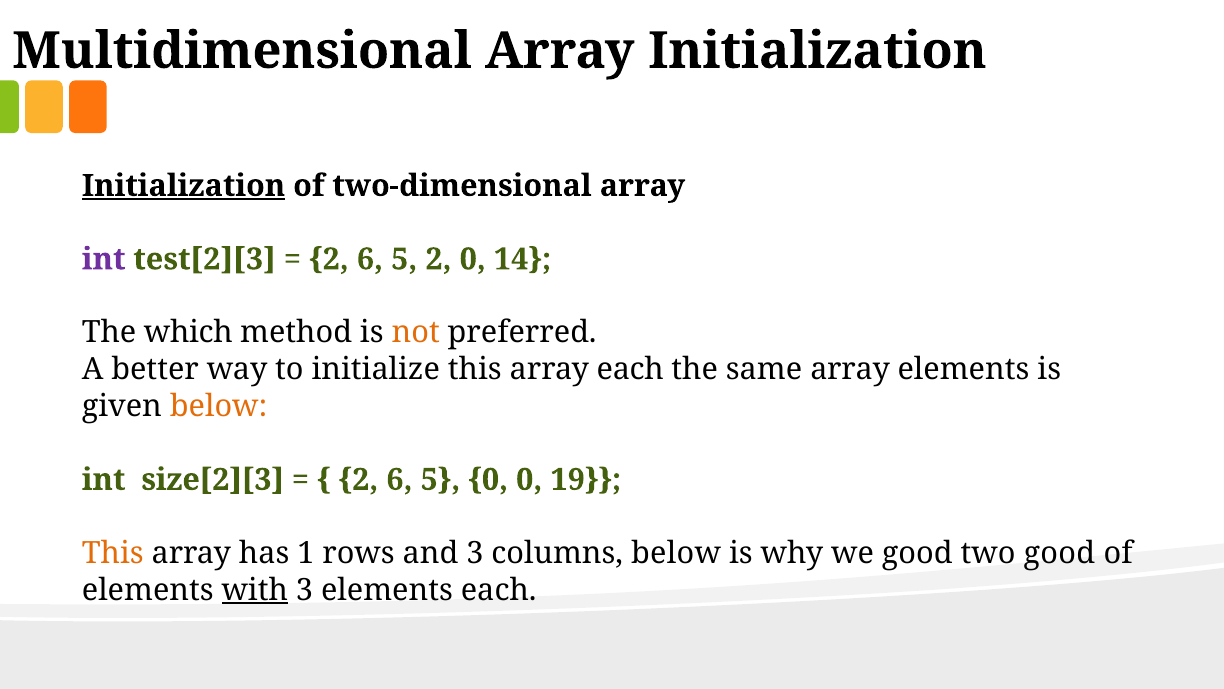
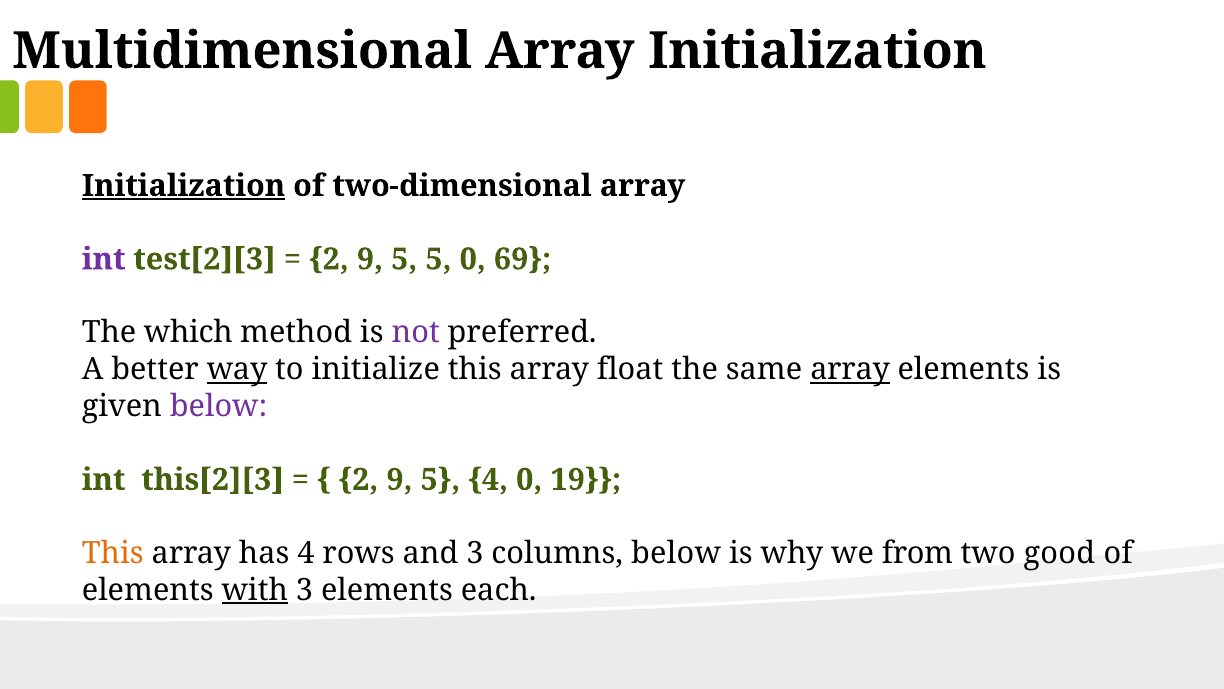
6 at (370, 259): 6 -> 9
5 2: 2 -> 5
14: 14 -> 69
not colour: orange -> purple
way underline: none -> present
array each: each -> float
array at (850, 369) underline: none -> present
below at (219, 406) colour: orange -> purple
size[2][3: size[2][3 -> this[2][3
6 at (399, 480): 6 -> 9
5 0: 0 -> 4
has 1: 1 -> 4
we good: good -> from
